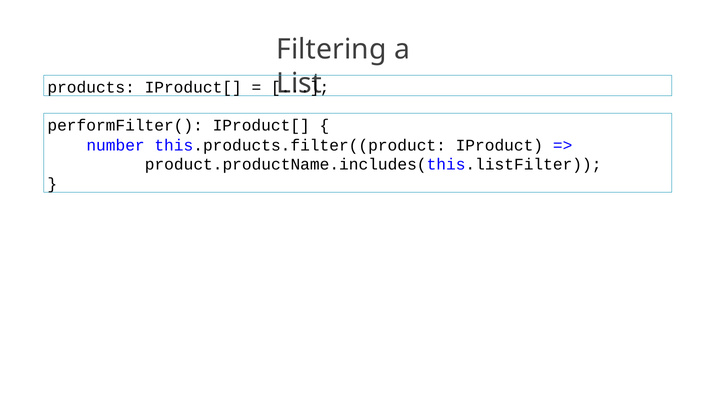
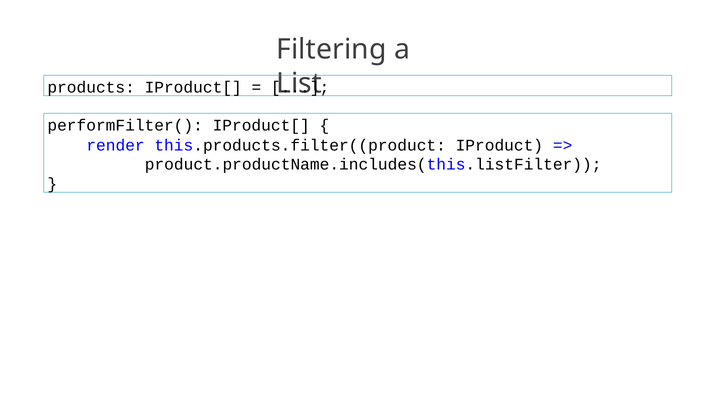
number: number -> render
